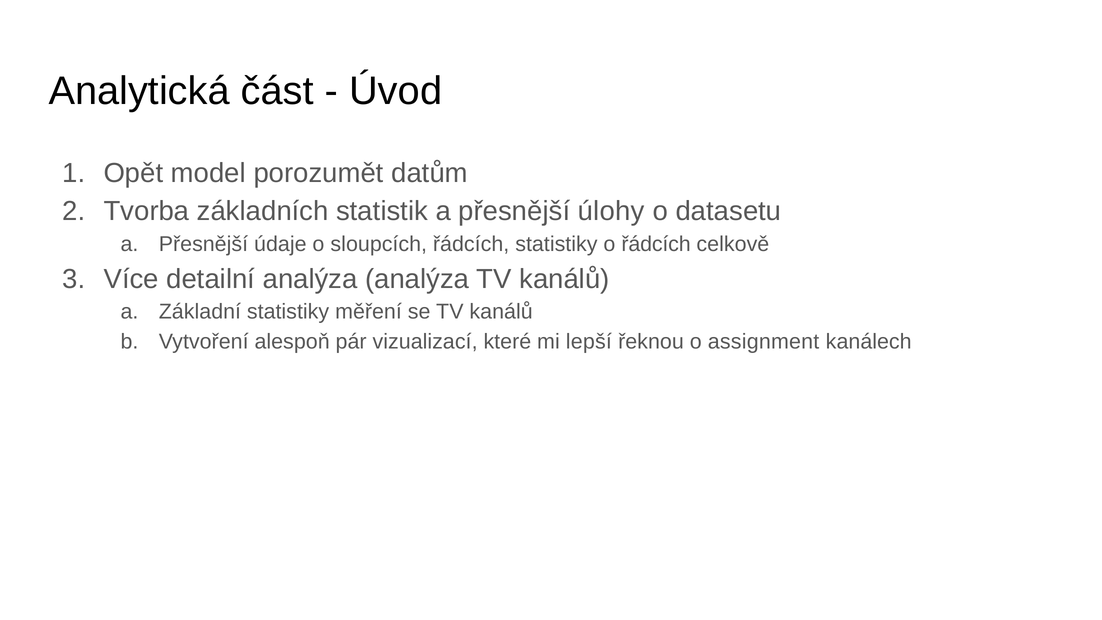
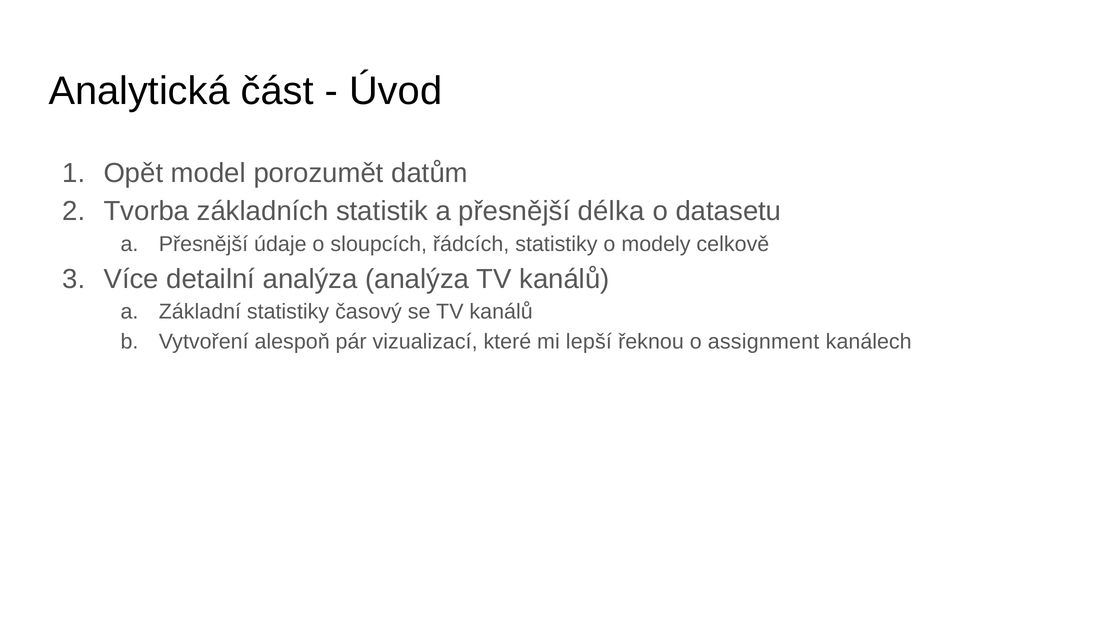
úlohy: úlohy -> délka
o řádcích: řádcích -> modely
měření: měření -> časový
